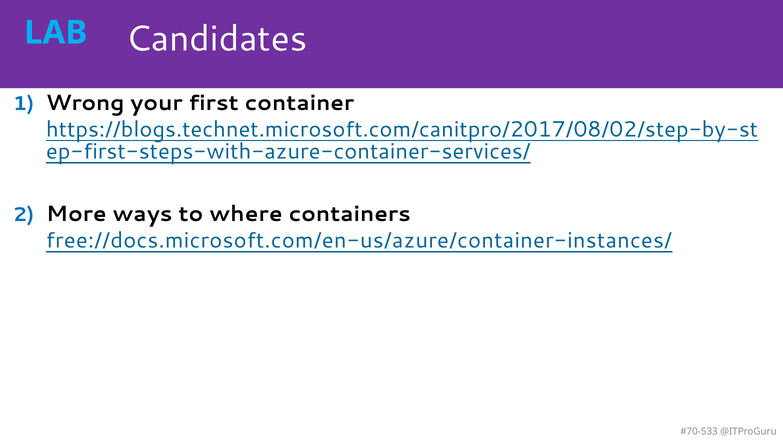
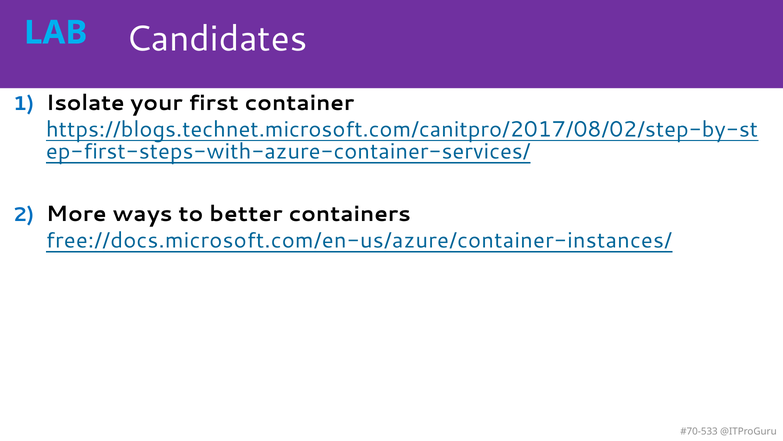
Wrong: Wrong -> Isolate
where: where -> better
